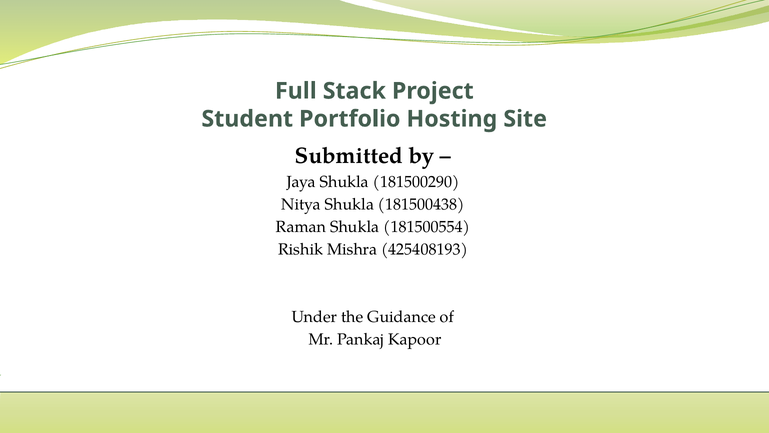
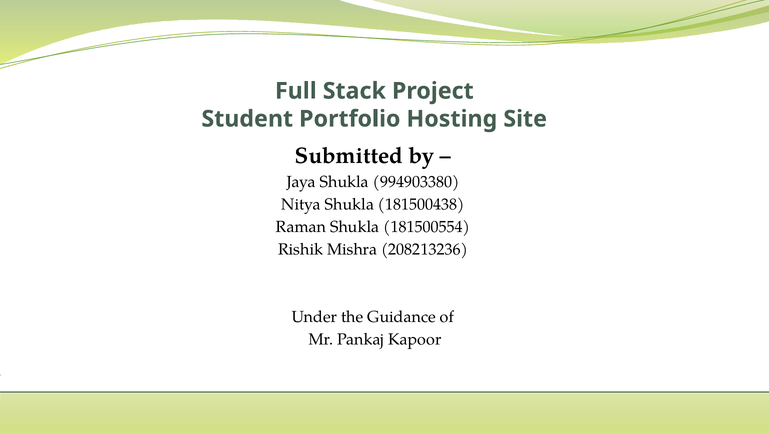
181500290: 181500290 -> 994903380
425408193: 425408193 -> 208213236
